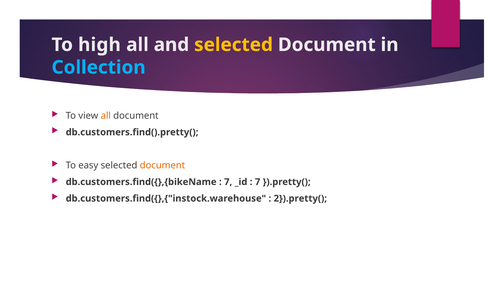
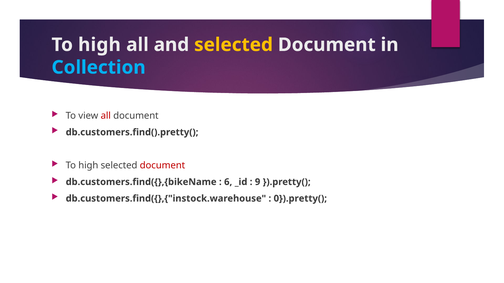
all at (106, 116) colour: orange -> red
easy at (88, 166): easy -> high
document at (162, 166) colour: orange -> red
7 at (228, 182): 7 -> 6
7 at (258, 182): 7 -> 9
2}).pretty(: 2}).pretty( -> 0}).pretty(
